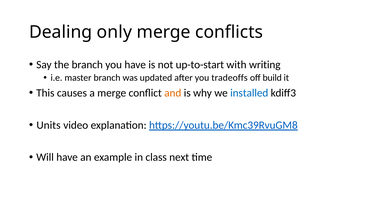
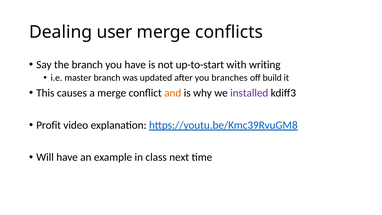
only: only -> user
tradeoffs: tradeoffs -> branches
installed colour: blue -> purple
Units: Units -> Profit
